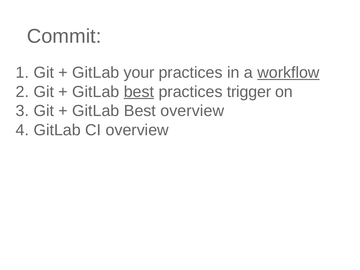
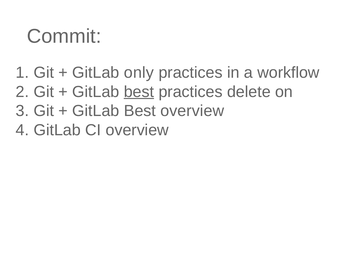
your: your -> only
workflow underline: present -> none
trigger: trigger -> delete
